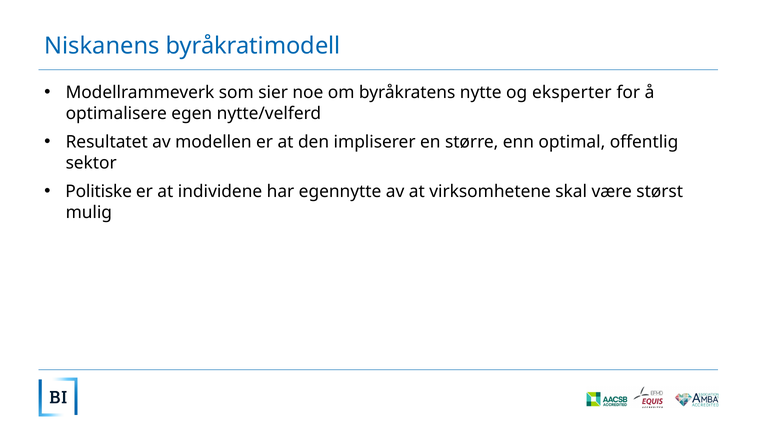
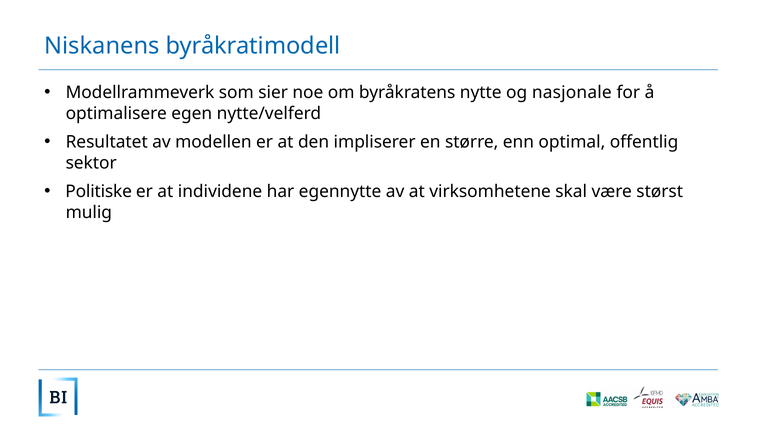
eksperter: eksperter -> nasjonale
